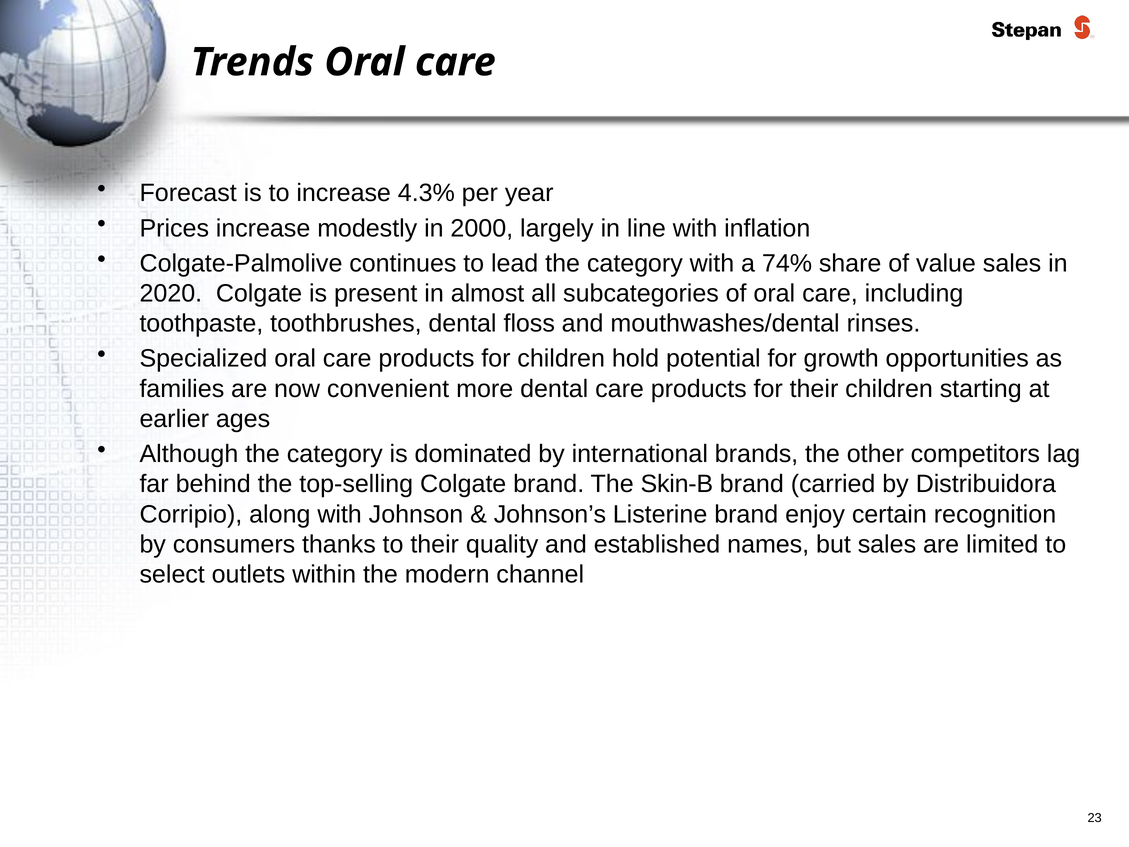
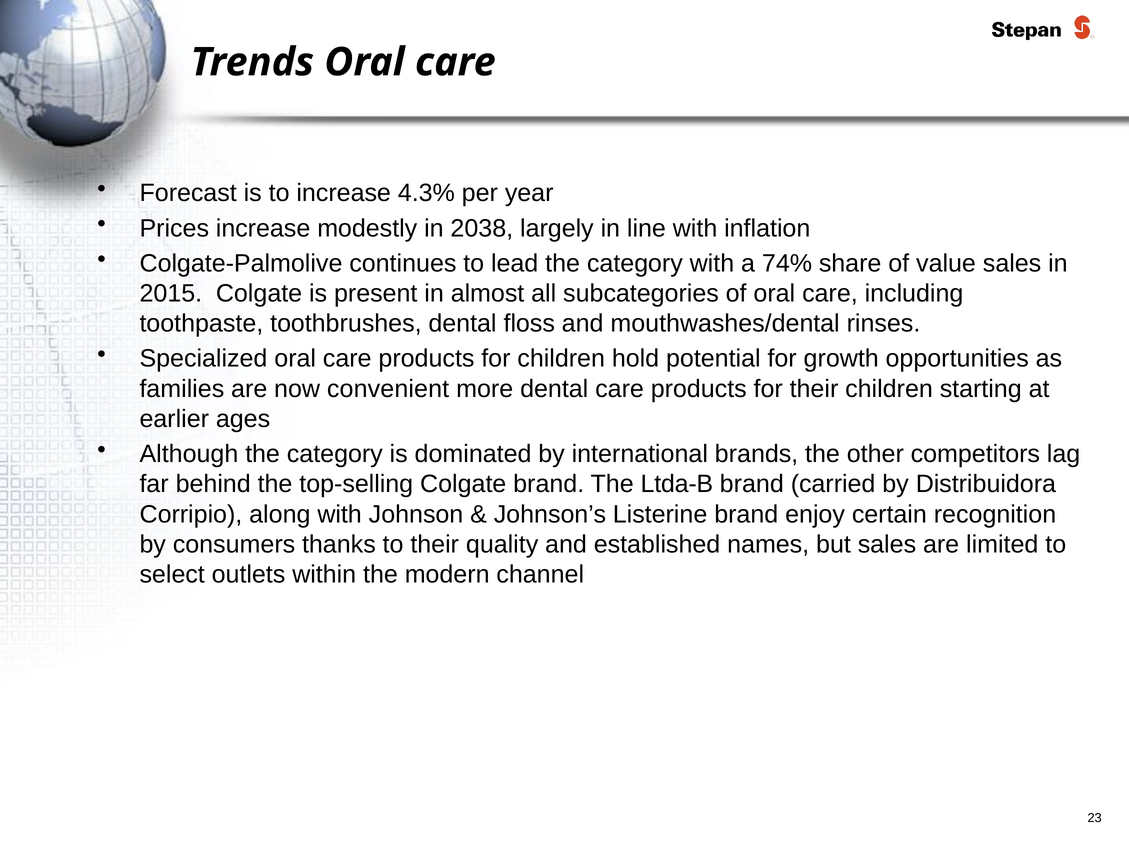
2000: 2000 -> 2038
2020: 2020 -> 2015
Skin-B: Skin-B -> Ltda-B
